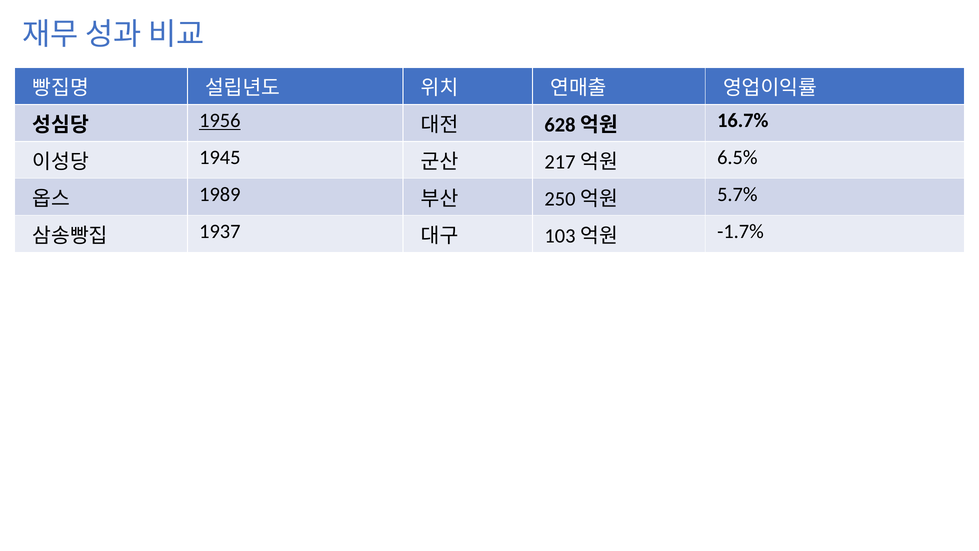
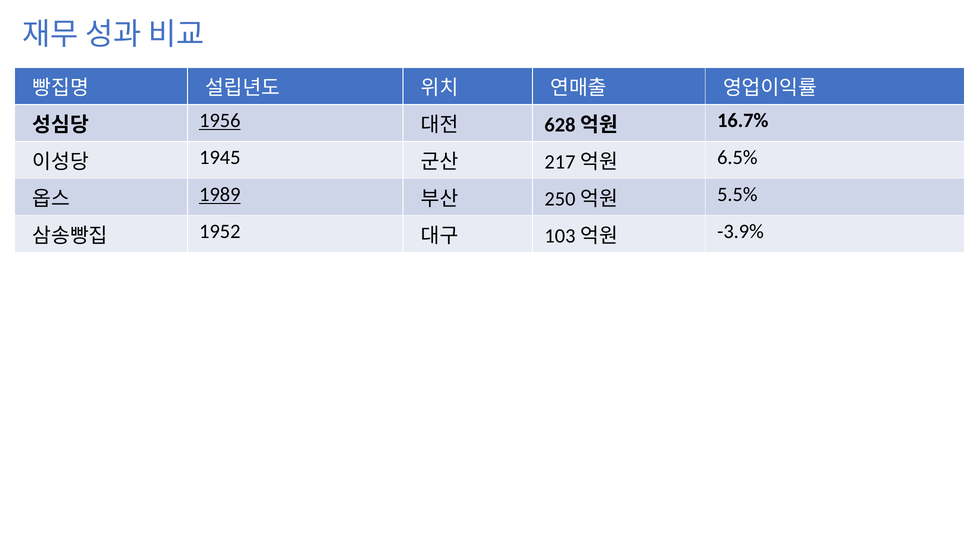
1989 underline: none -> present
5.7%: 5.7% -> 5.5%
1937: 1937 -> 1952
-1.7%: -1.7% -> -3.9%
